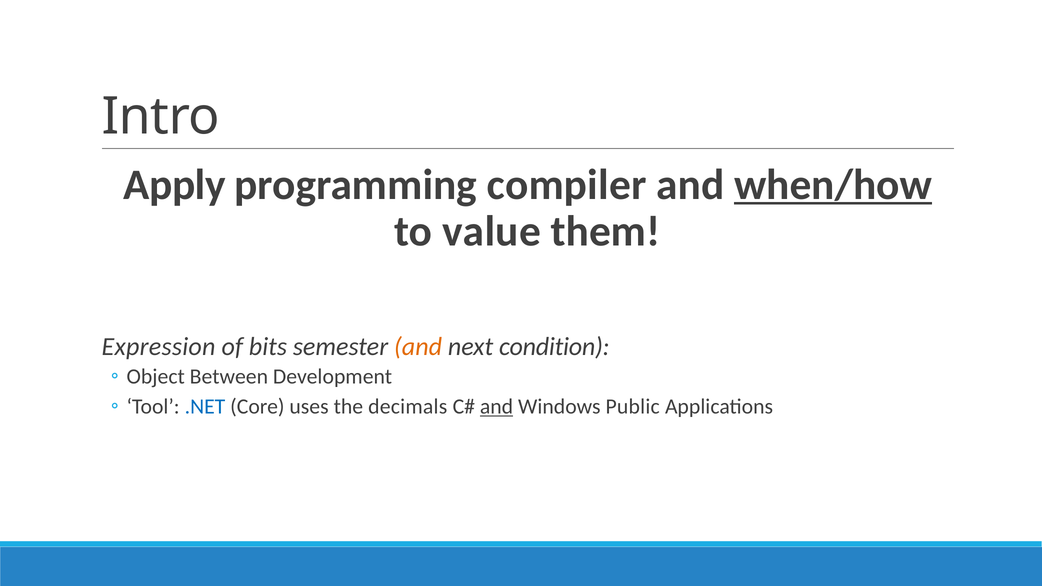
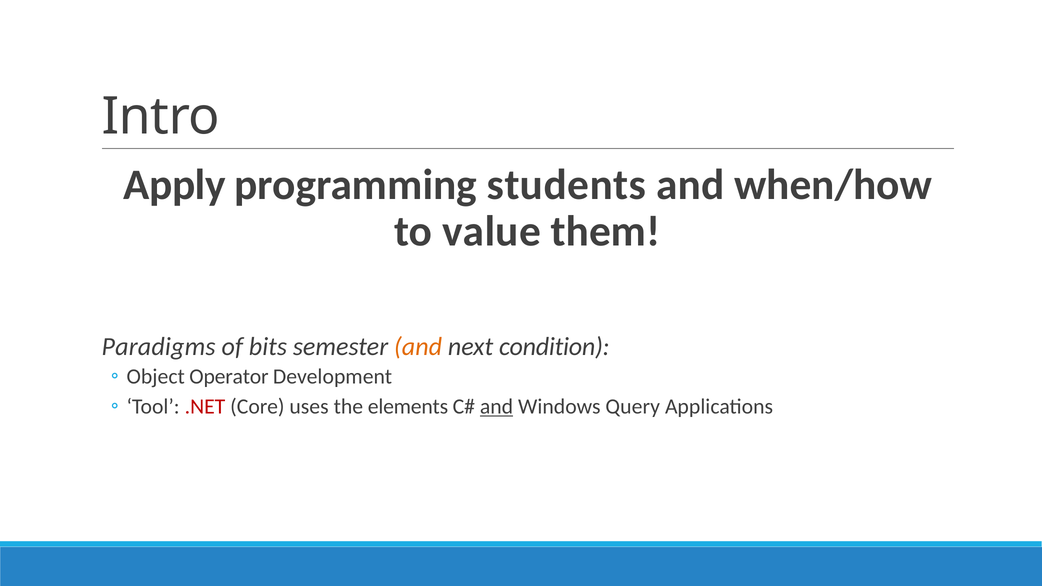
compiler: compiler -> students
when/how underline: present -> none
Expression: Expression -> Paradigms
Between: Between -> Operator
.NET colour: blue -> red
decimals: decimals -> elements
Public: Public -> Query
